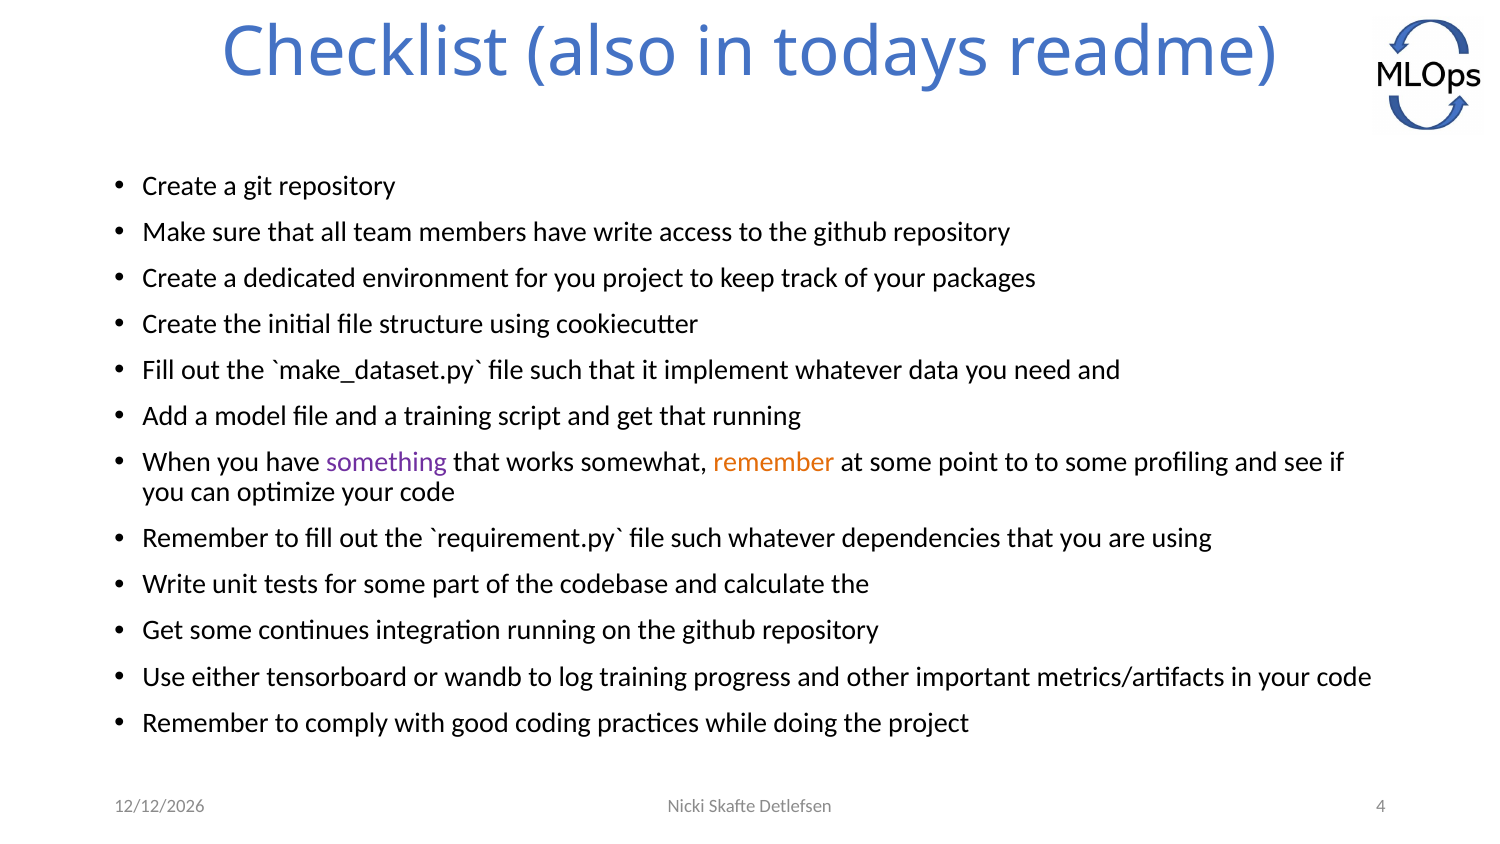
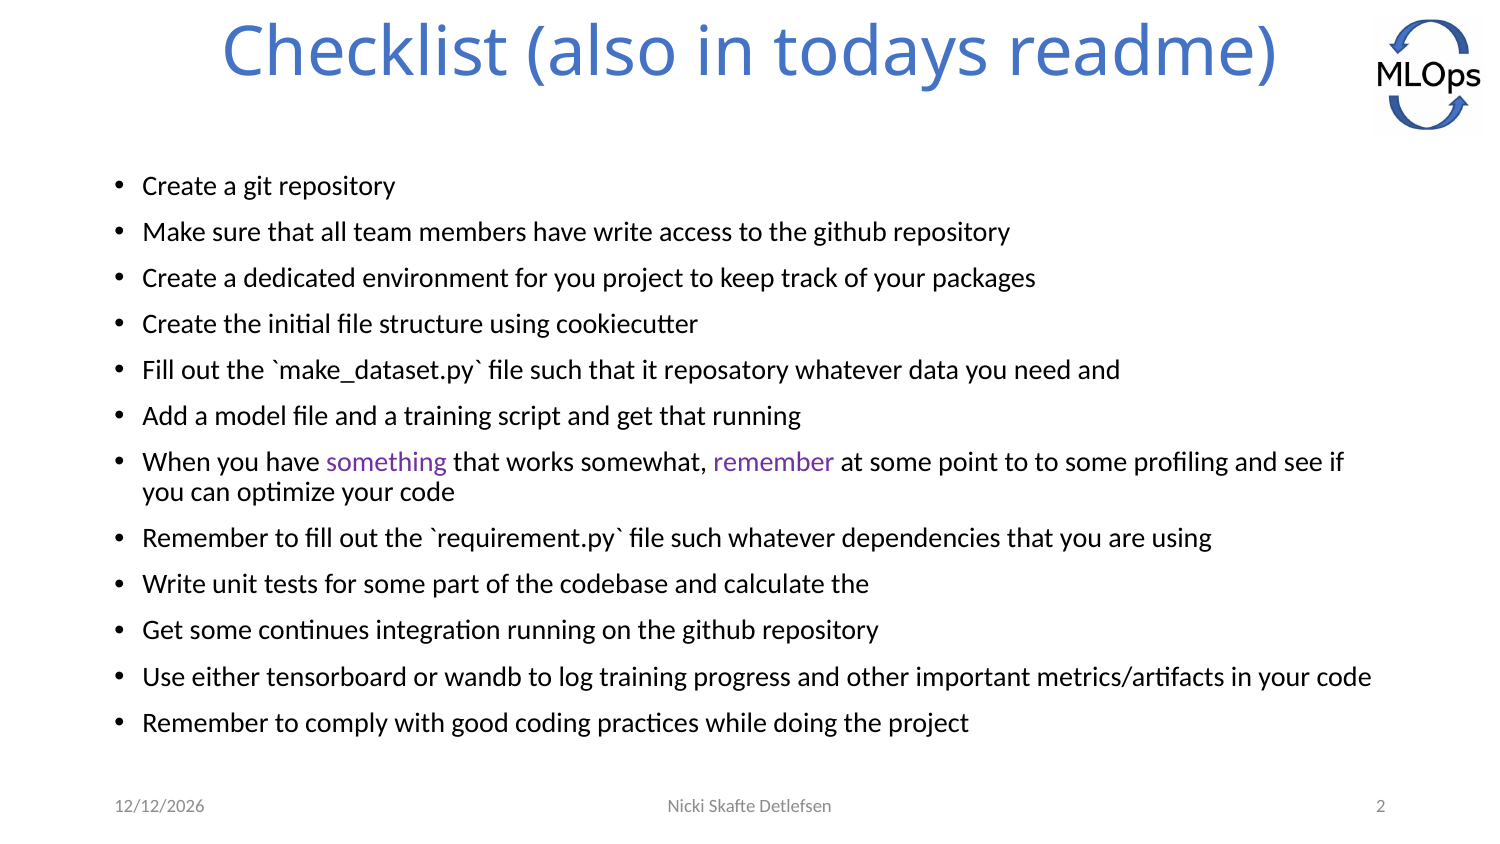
implement: implement -> reposatory
remember at (774, 462) colour: orange -> purple
4: 4 -> 2
